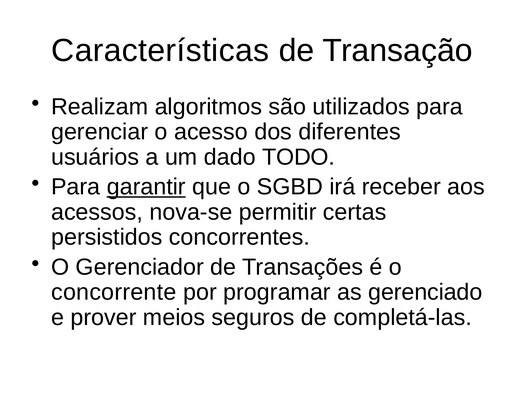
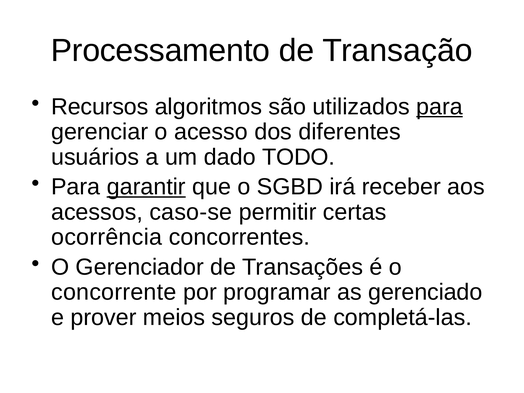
Características: Características -> Processamento
Realizam: Realizam -> Recursos
para at (439, 107) underline: none -> present
nova-se: nova-se -> caso-se
persistidos: persistidos -> ocorrência
